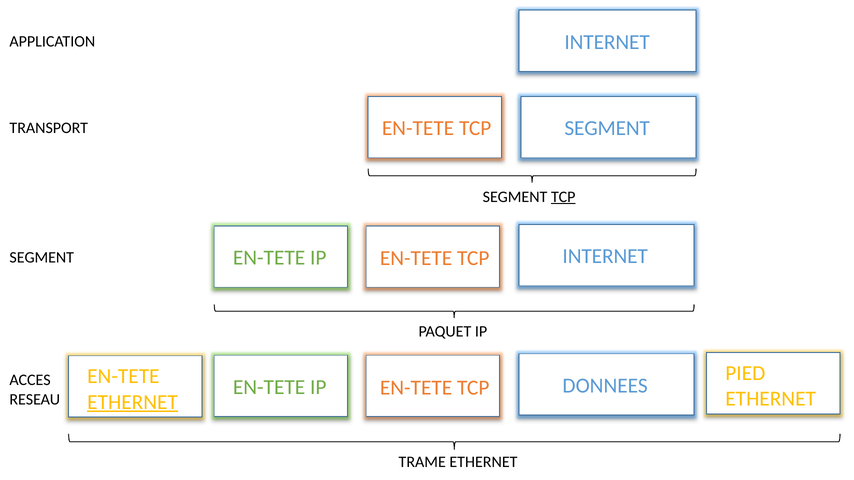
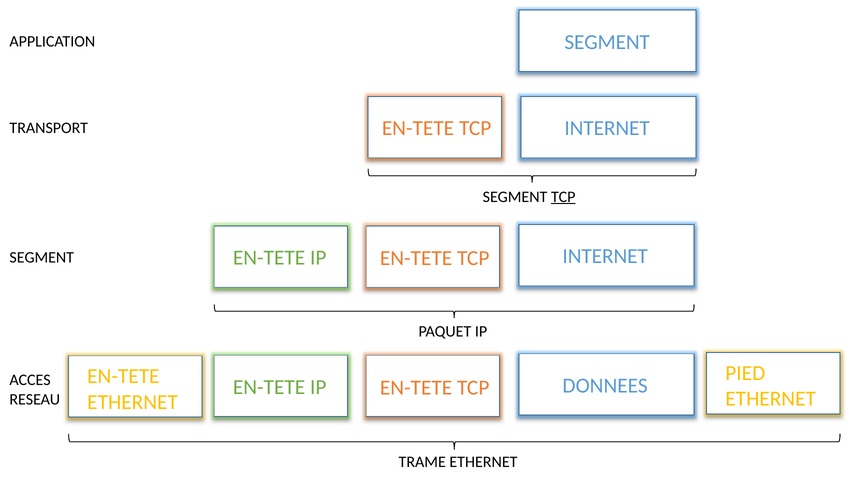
INTERNET at (607, 42): INTERNET -> SEGMENT
SEGMENT at (607, 128): SEGMENT -> INTERNET
ETHERNET at (133, 402) underline: present -> none
